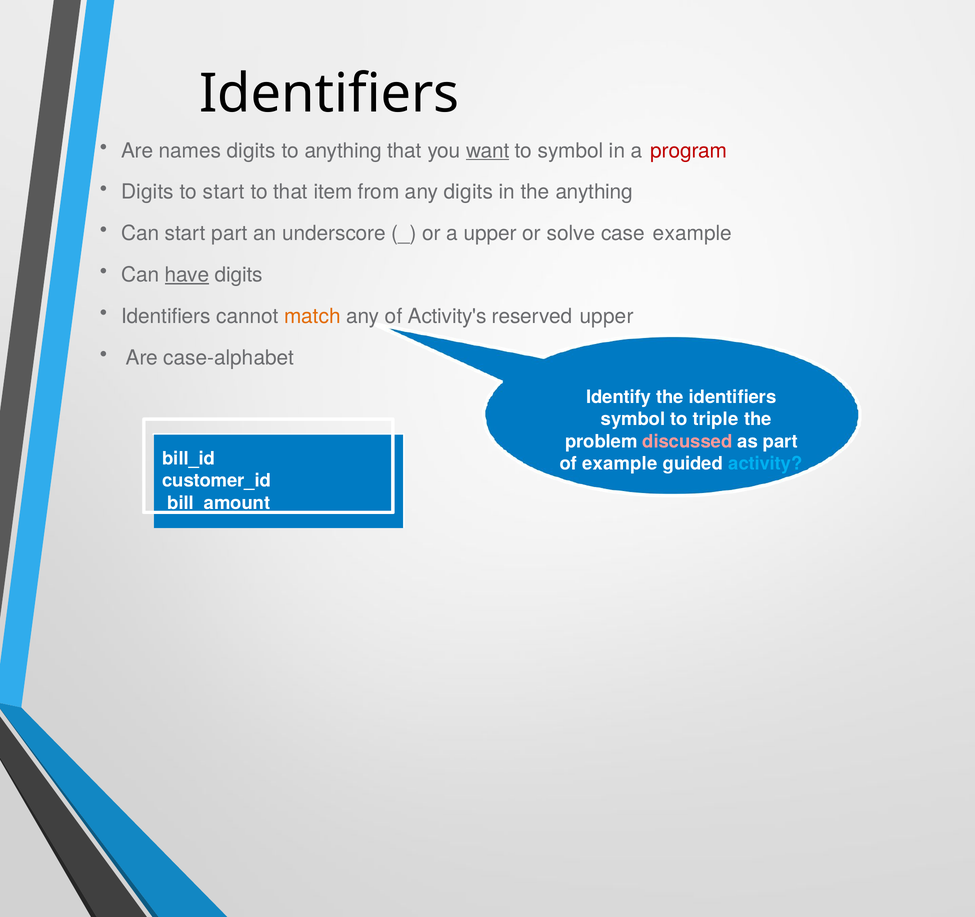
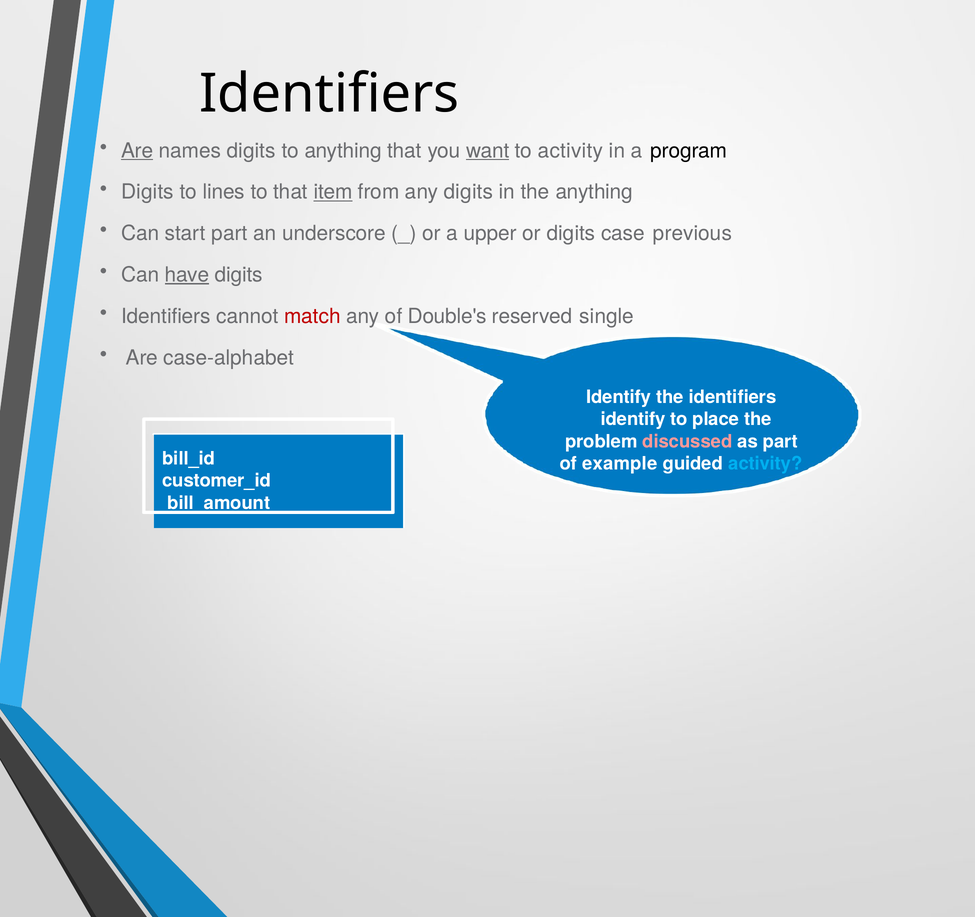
Are at (137, 151) underline: none -> present
to symbol: symbol -> activity
program colour: red -> black
to start: start -> lines
item underline: none -> present
or solve: solve -> digits
case example: example -> previous
match colour: orange -> red
Activity's: Activity's -> Double's
reserved upper: upper -> single
symbol at (633, 419): symbol -> identify
triple: triple -> place
